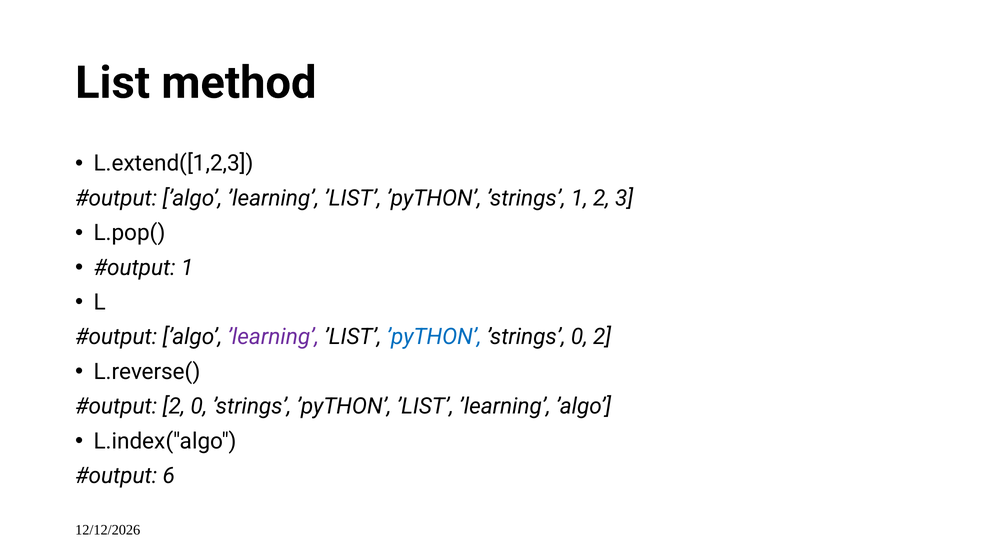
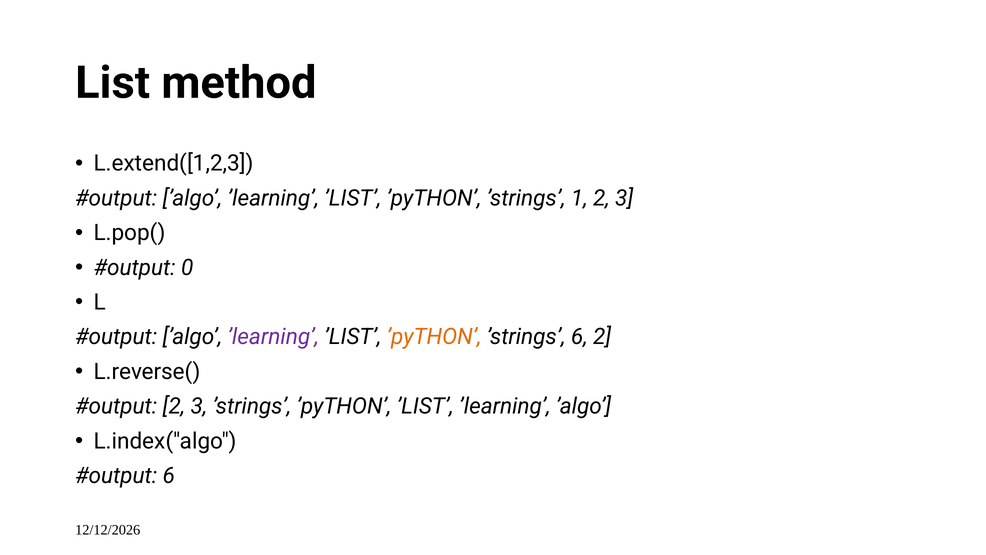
1 at (187, 267): 1 -> 0
’pyTHON at (434, 337) colour: blue -> orange
’strings 0: 0 -> 6
0 at (199, 406): 0 -> 3
